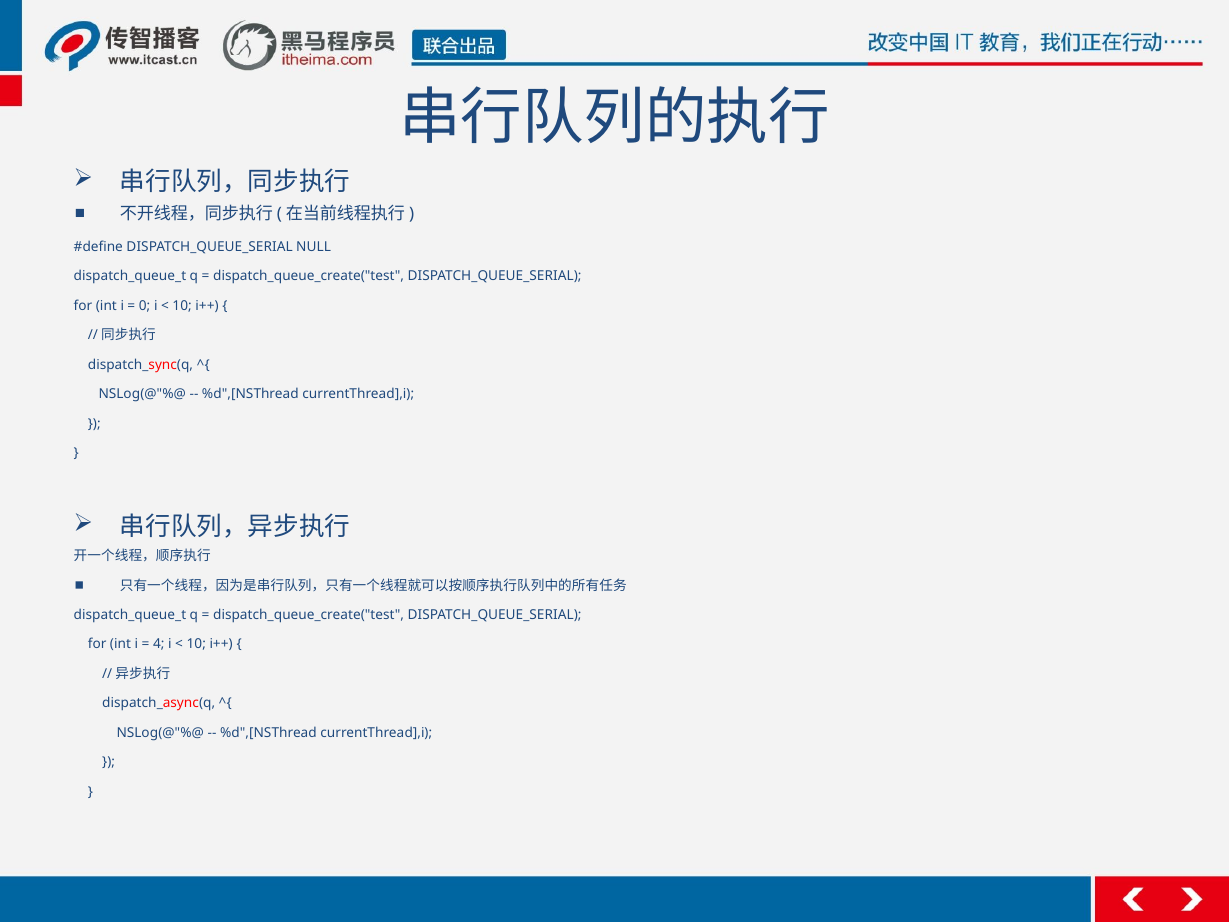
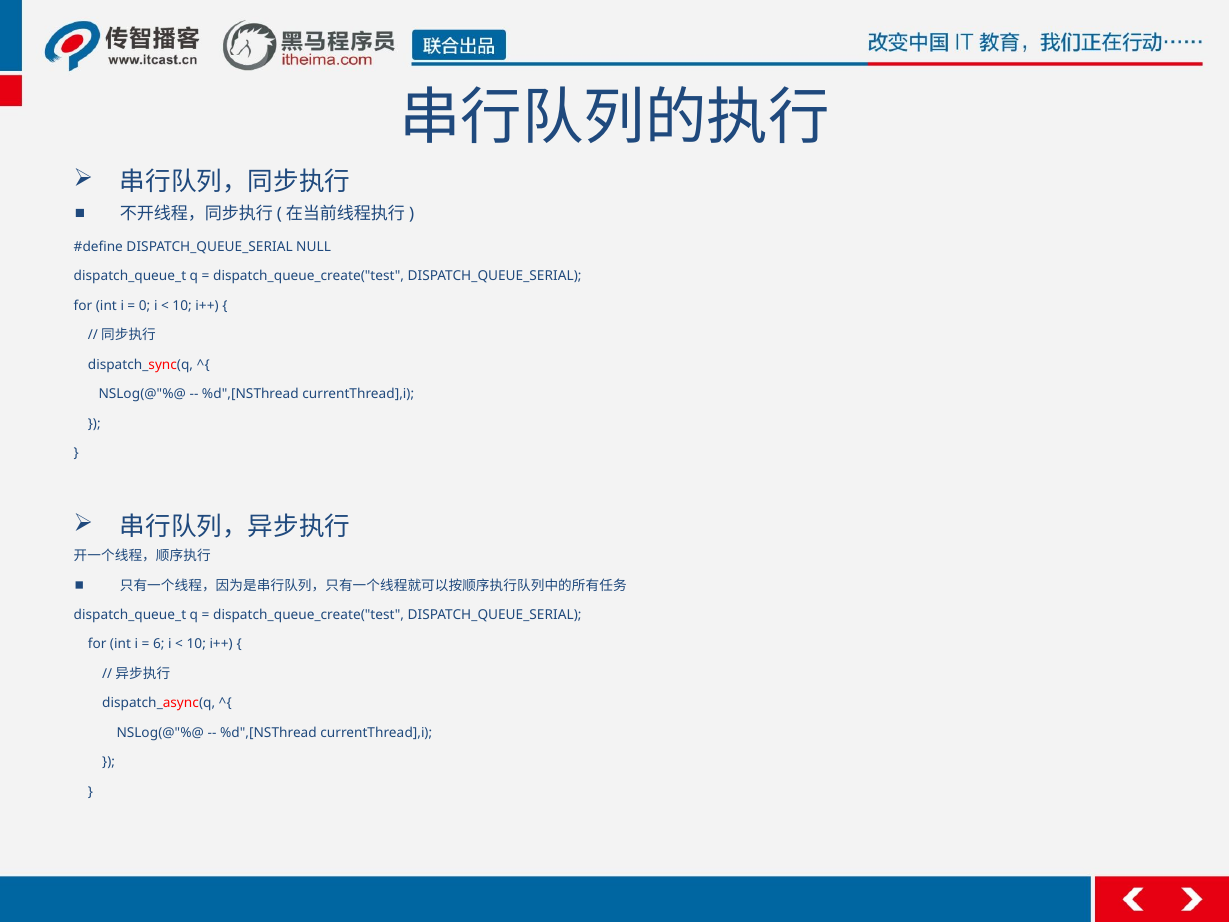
4: 4 -> 6
